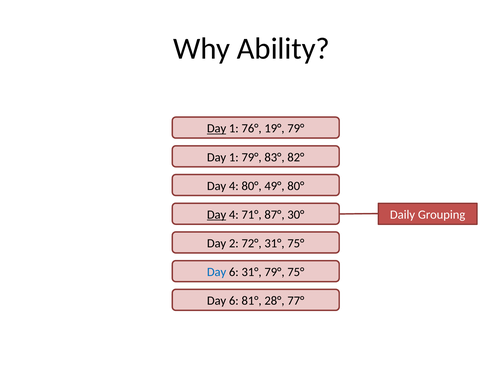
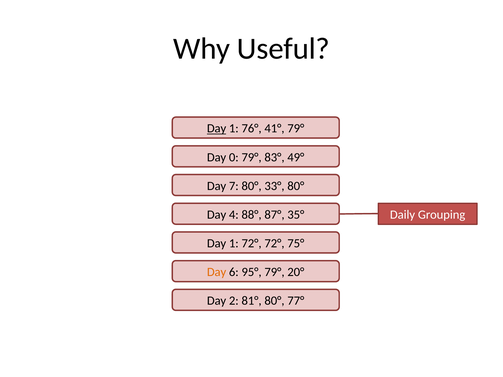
Ability: Ability -> Useful
19°: 19° -> 41°
1 at (234, 157): 1 -> 0
82°: 82° -> 49°
4 at (234, 186): 4 -> 7
49°: 49° -> 33°
Day at (217, 215) underline: present -> none
71°: 71° -> 88°
30°: 30° -> 35°
2 at (234, 243): 2 -> 1
72° 31°: 31° -> 72°
Day at (217, 272) colour: blue -> orange
6 31°: 31° -> 95°
79° 75°: 75° -> 20°
6 at (234, 301): 6 -> 2
81° 28°: 28° -> 80°
